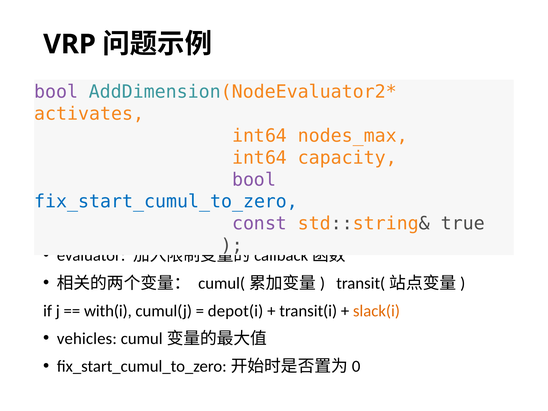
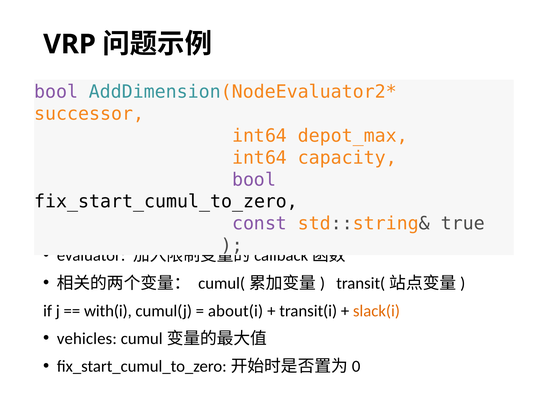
activates: activates -> successor
nodes_max: nodes_max -> depot_max
fix_start_cumul_to_zero colour: blue -> black
depot(i: depot(i -> about(i
